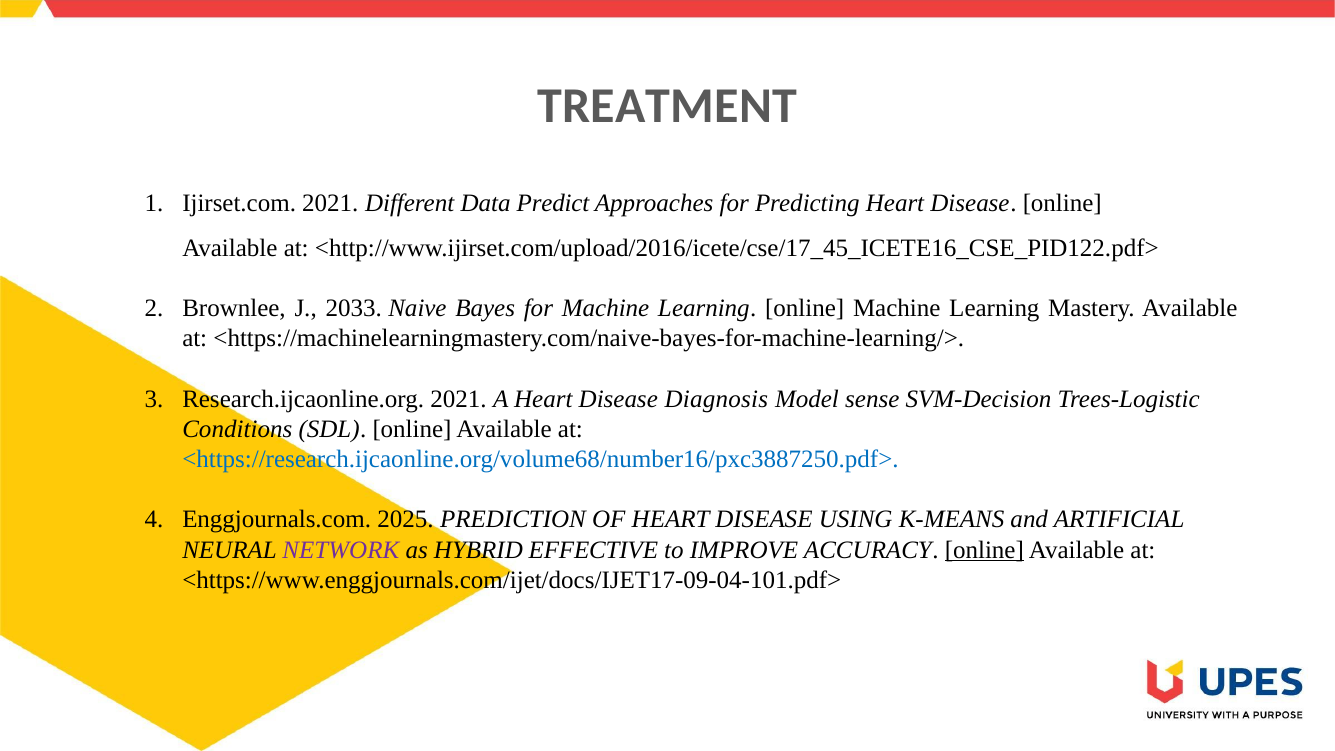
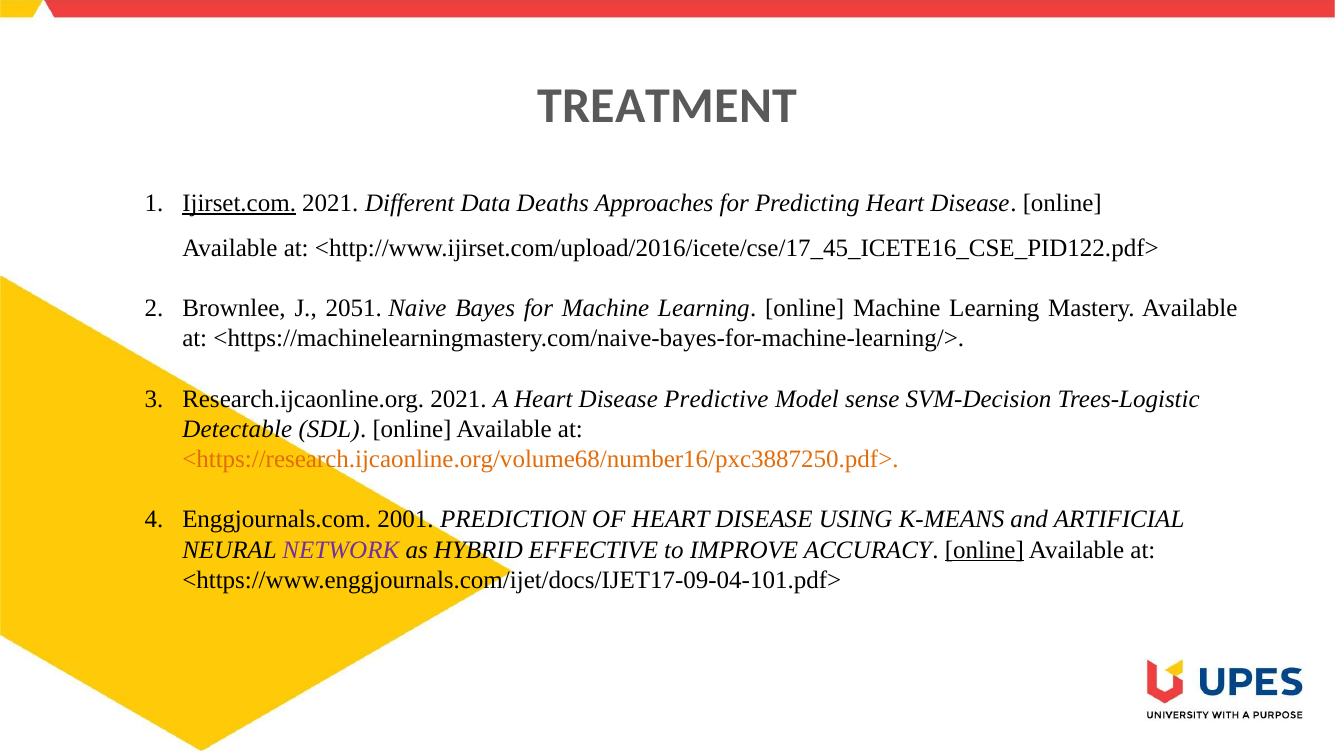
Ijirset.com underline: none -> present
Predict: Predict -> Deaths
2033: 2033 -> 2051
Diagnosis: Diagnosis -> Predictive
Conditions: Conditions -> Detectable
<https://research.ijcaonline.org/volume68/number16/pxc3887250.pdf> colour: blue -> orange
2025: 2025 -> 2001
